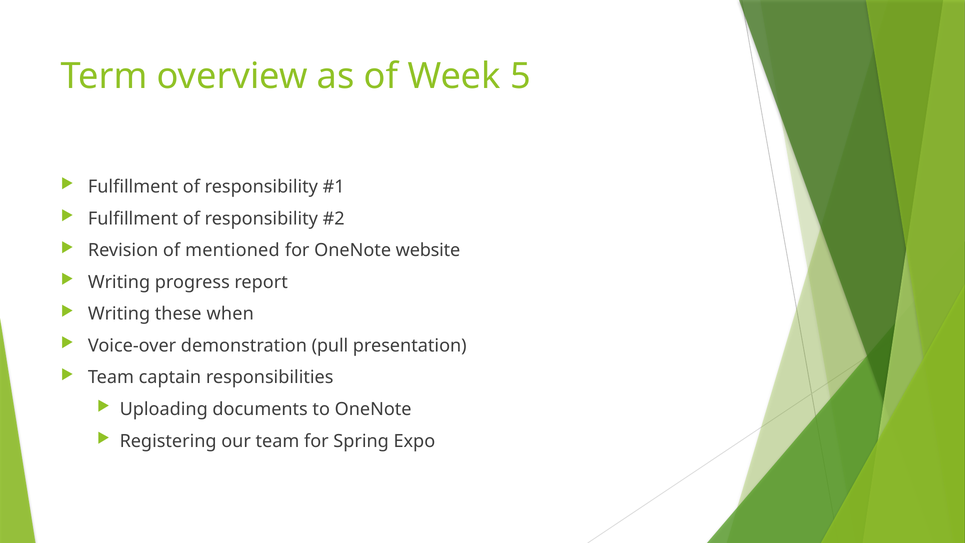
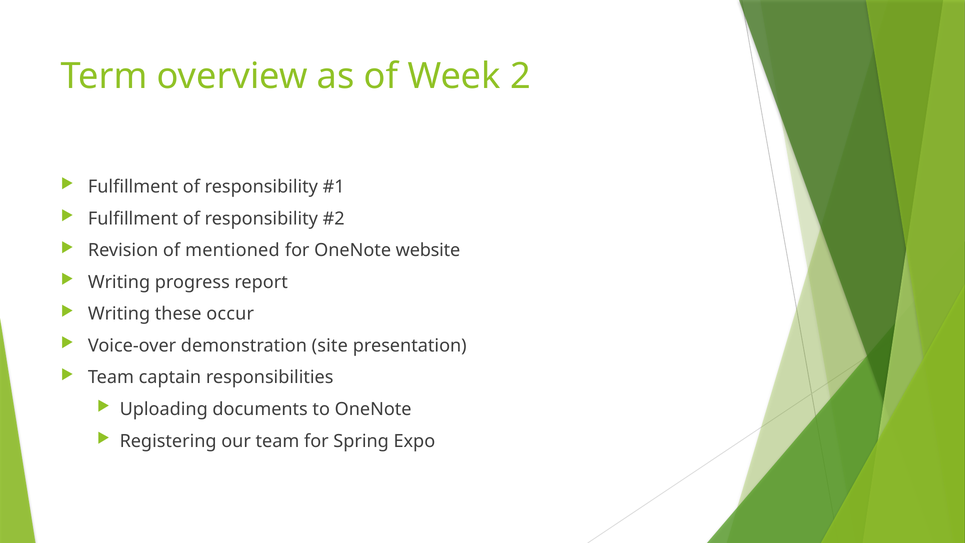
5: 5 -> 2
when: when -> occur
pull: pull -> site
